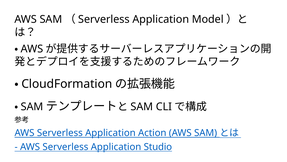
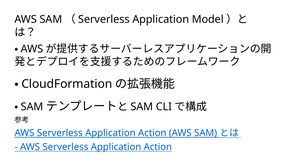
Studio at (158, 146): Studio -> Action
